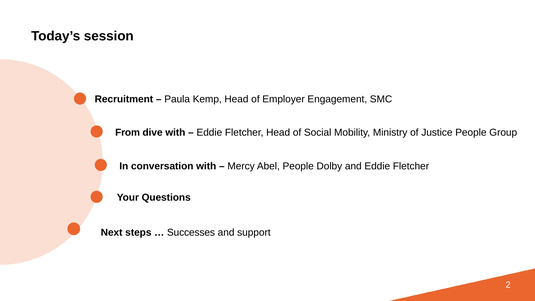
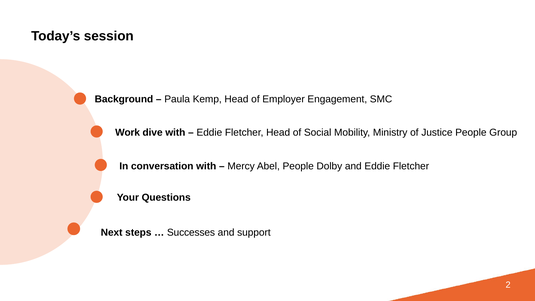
Recruitment: Recruitment -> Background
From: From -> Work
